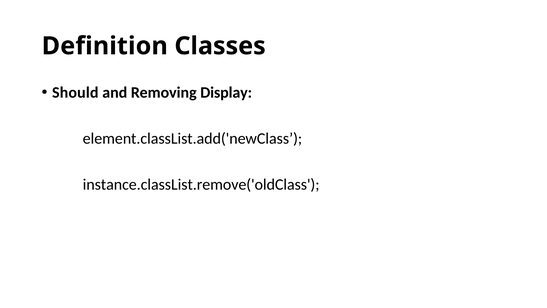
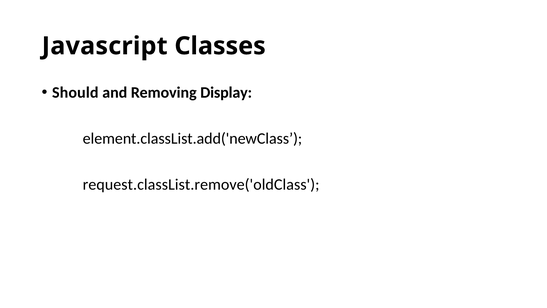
Definition: Definition -> Javascript
instance.classList.remove('oldClass: instance.classList.remove('oldClass -> request.classList.remove('oldClass
